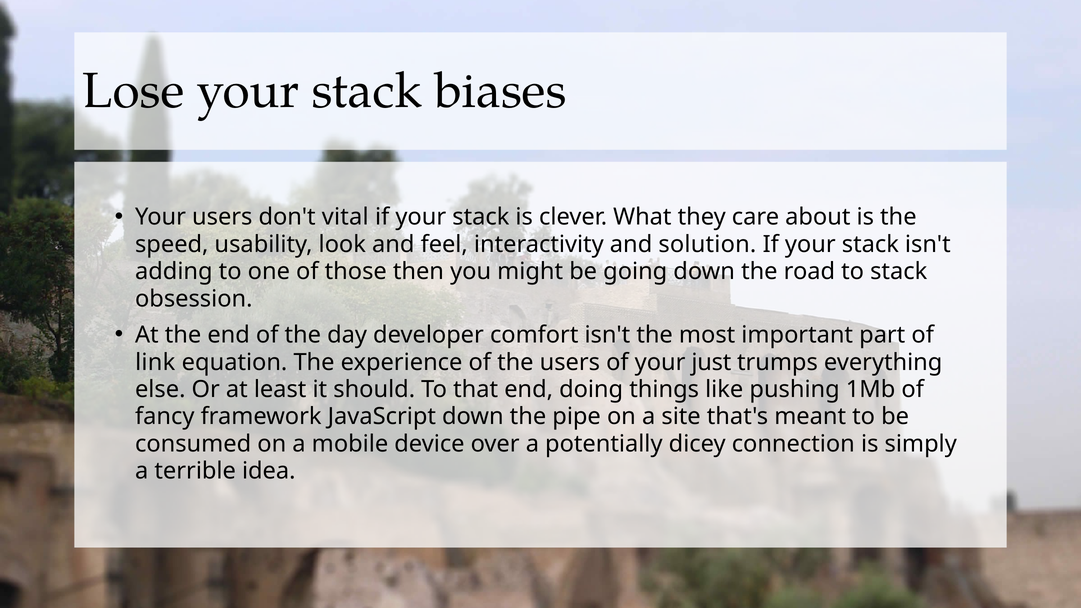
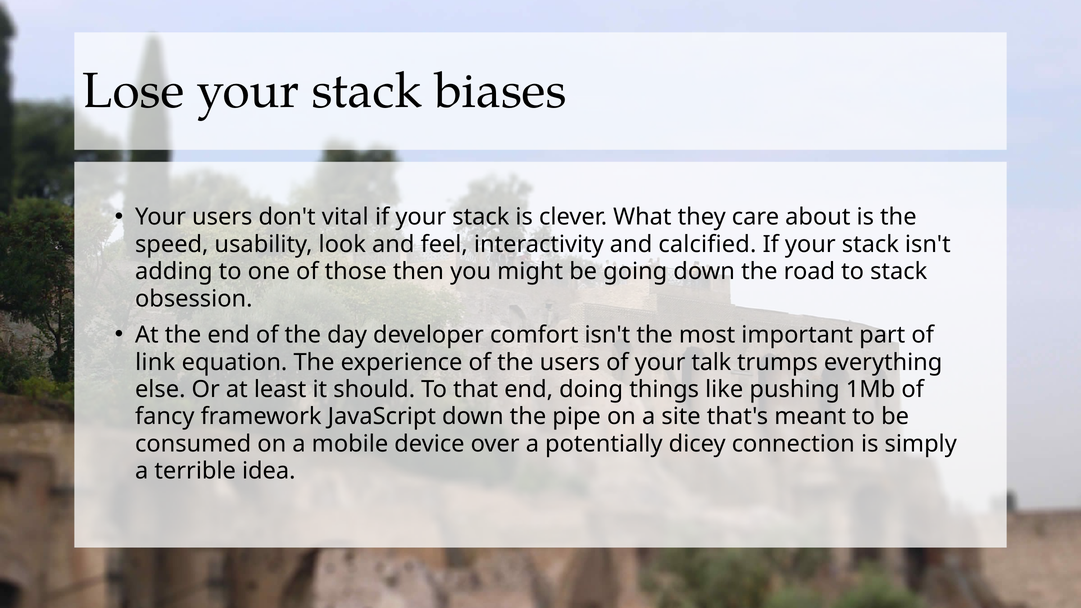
solution: solution -> calcified
just: just -> talk
